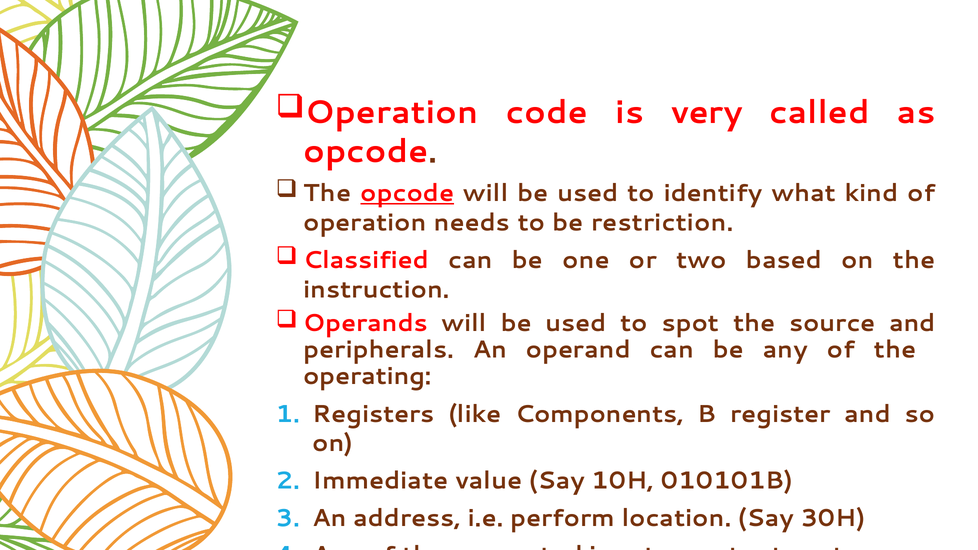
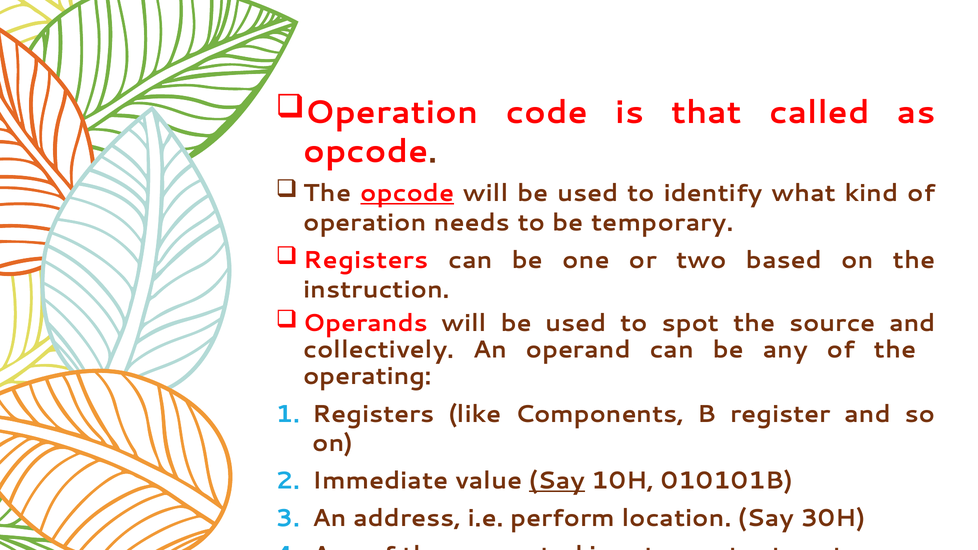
very: very -> that
restriction: restriction -> temporary
Classified at (366, 260): Classified -> Registers
peripherals: peripherals -> collectively
Say at (557, 481) underline: none -> present
